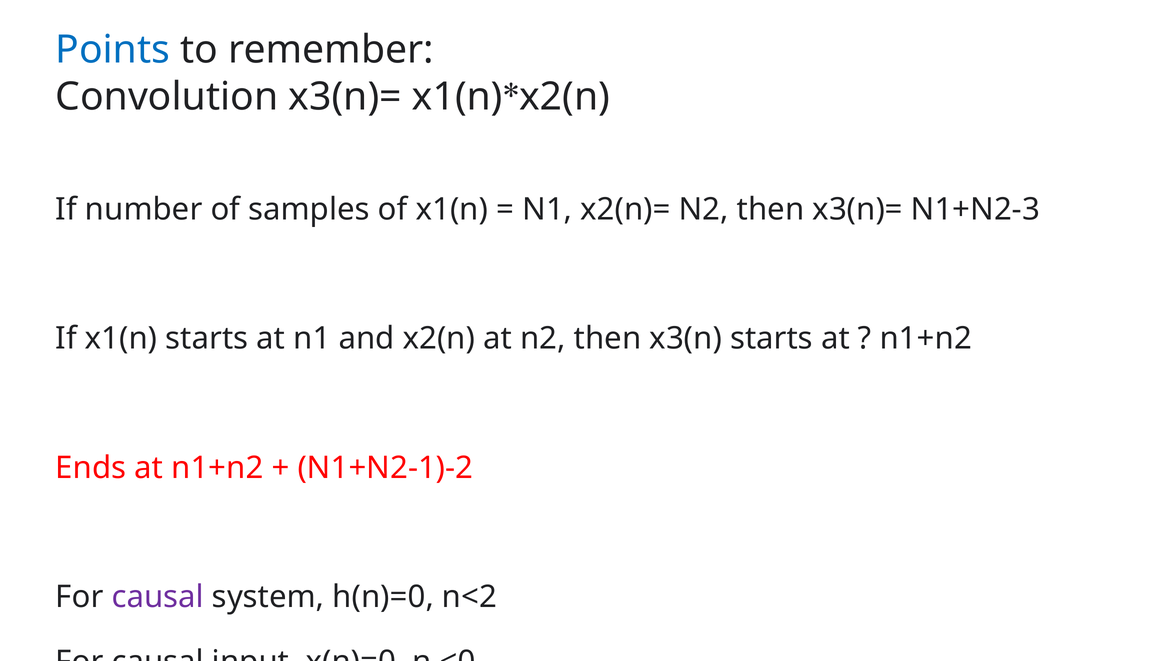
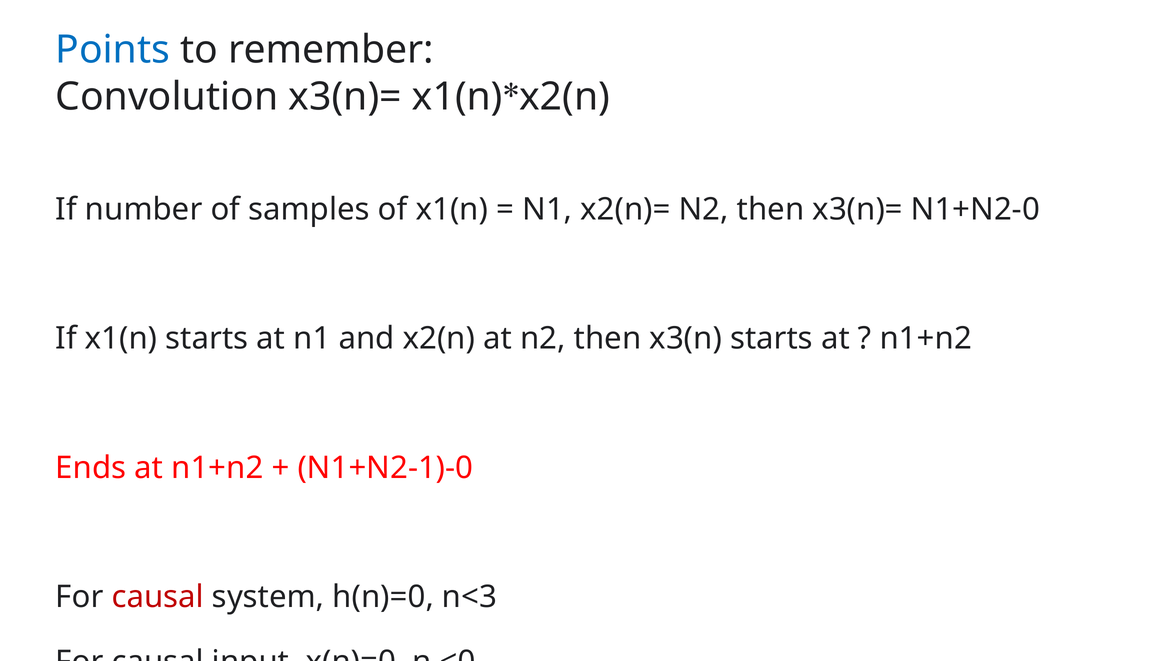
N1+N2-3: N1+N2-3 -> N1+N2-0
N1+N2-1)-2: N1+N2-1)-2 -> N1+N2-1)-0
causal at (158, 597) colour: purple -> red
n<2: n<2 -> n<3
